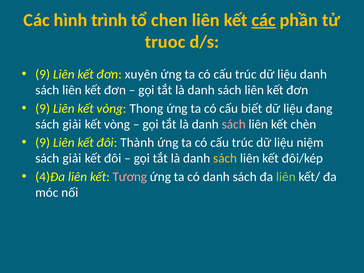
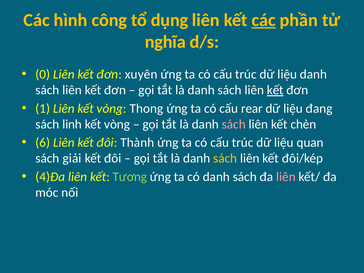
trình: trình -> công
chen: chen -> dụng
truoc: truoc -> nghĩa
9 at (43, 74): 9 -> 0
kết at (275, 90) underline: none -> present
9 at (43, 108): 9 -> 1
biết: biết -> rear
giải at (72, 124): giải -> linh
9 at (43, 143): 9 -> 6
niệm: niệm -> quan
Tương colour: pink -> light green
liên at (286, 177) colour: light green -> pink
